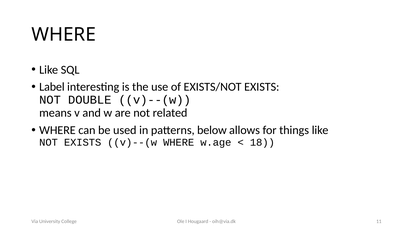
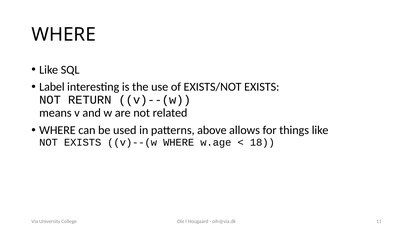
DOUBLE: DOUBLE -> RETURN
below: below -> above
